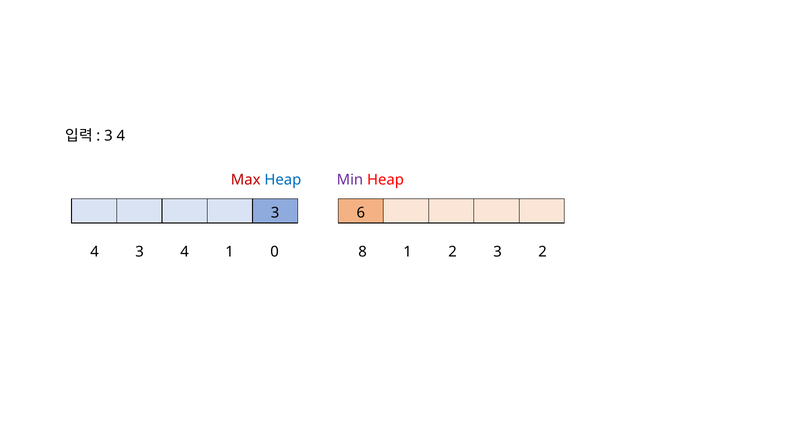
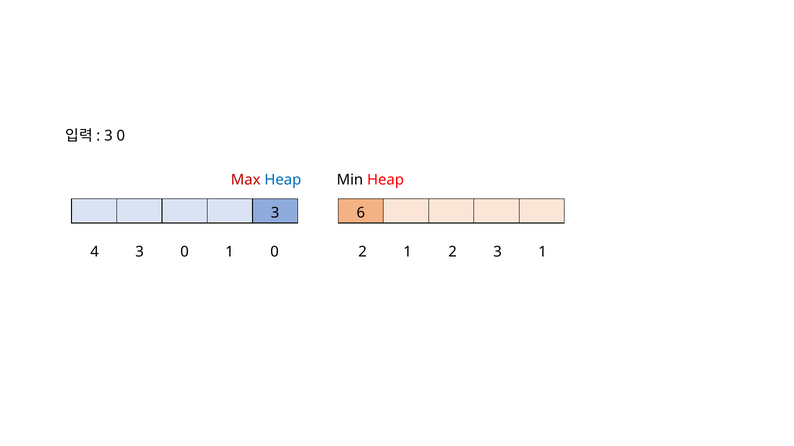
4 at (121, 136): 4 -> 0
Min colour: purple -> black
4 3 4: 4 -> 0
0 8: 8 -> 2
3 2: 2 -> 1
